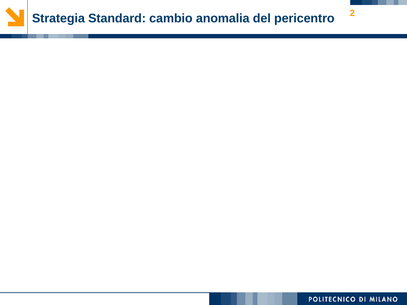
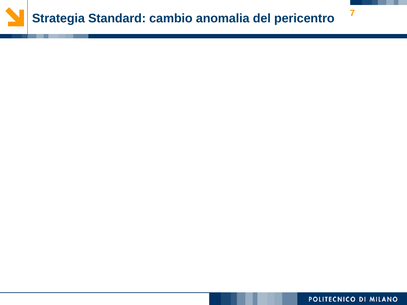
2: 2 -> 7
